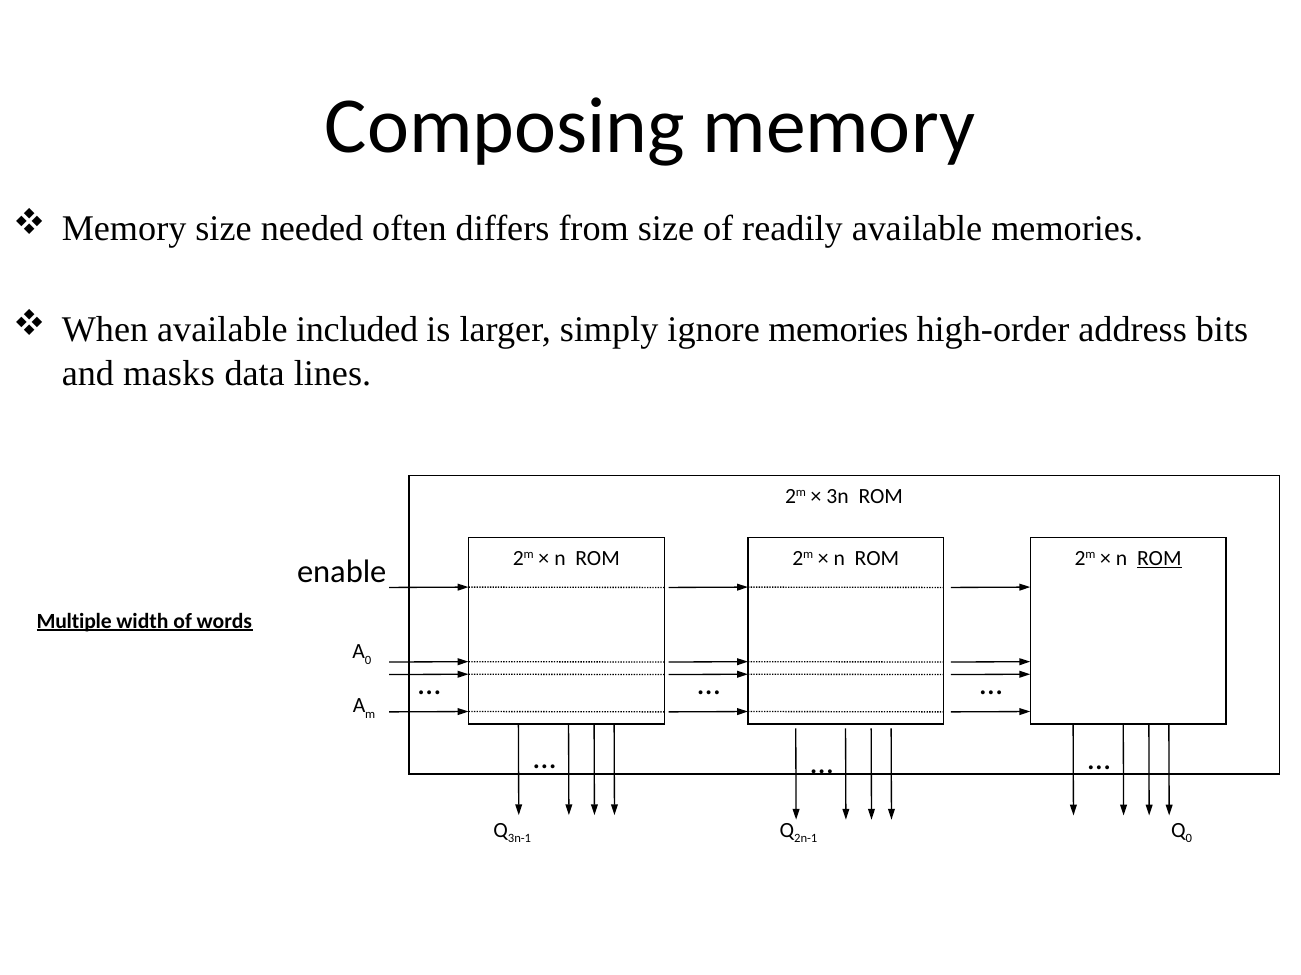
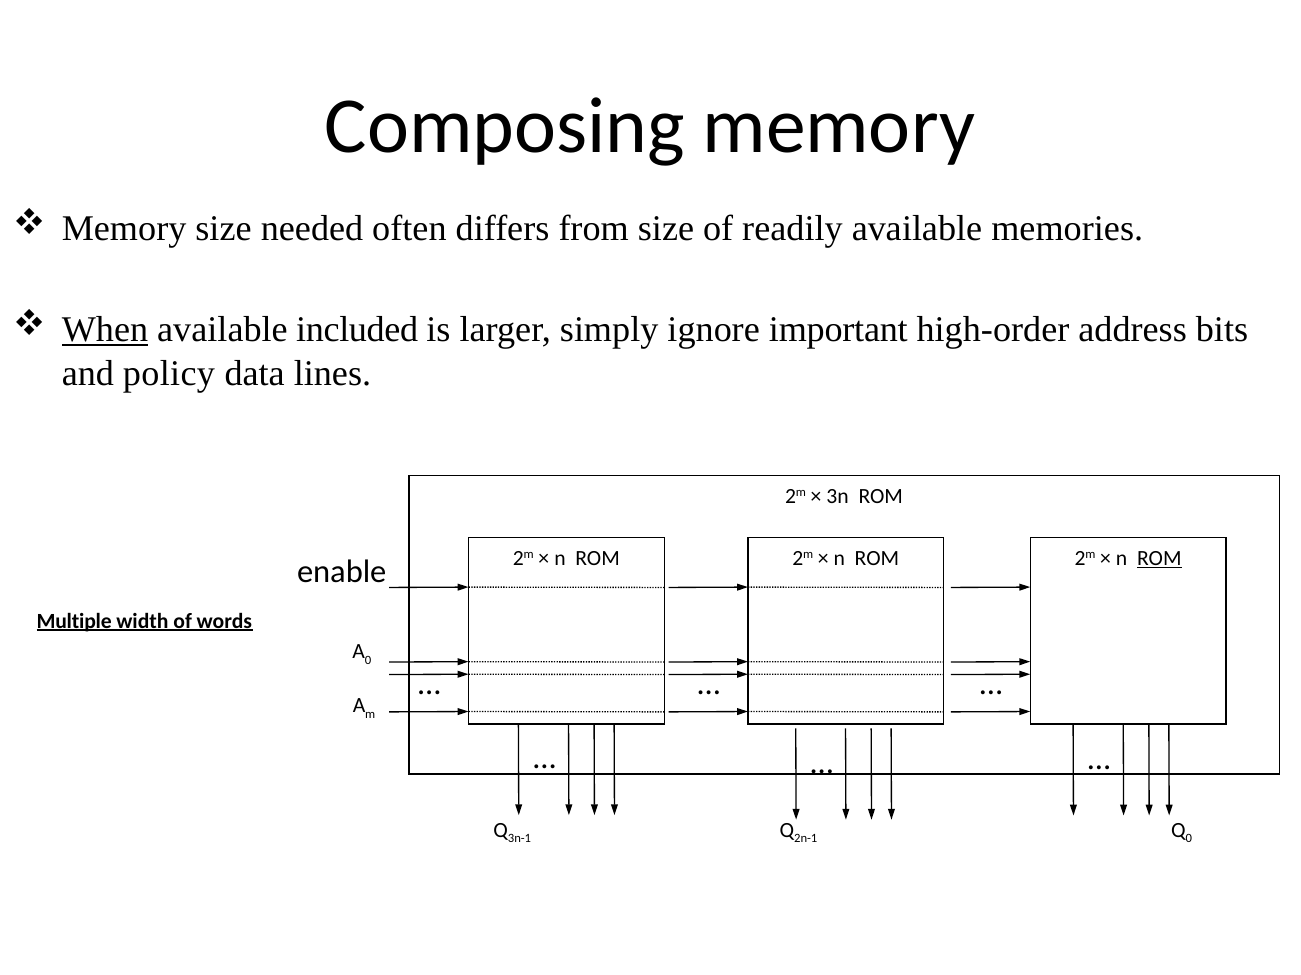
When underline: none -> present
ignore memories: memories -> important
masks: masks -> policy
